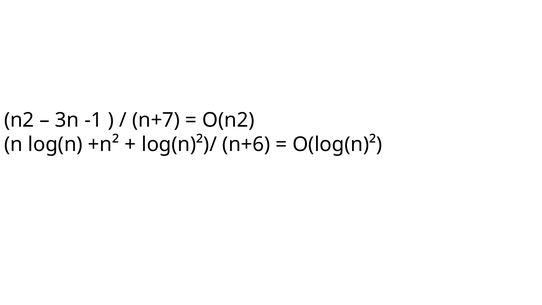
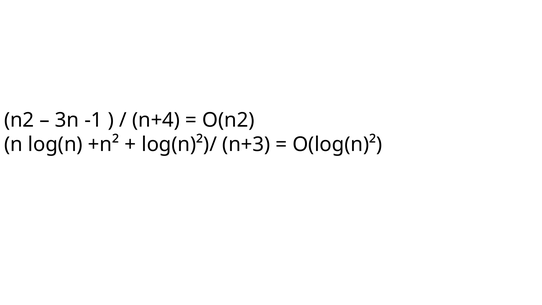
n+7: n+7 -> n+4
n+6: n+6 -> n+3
